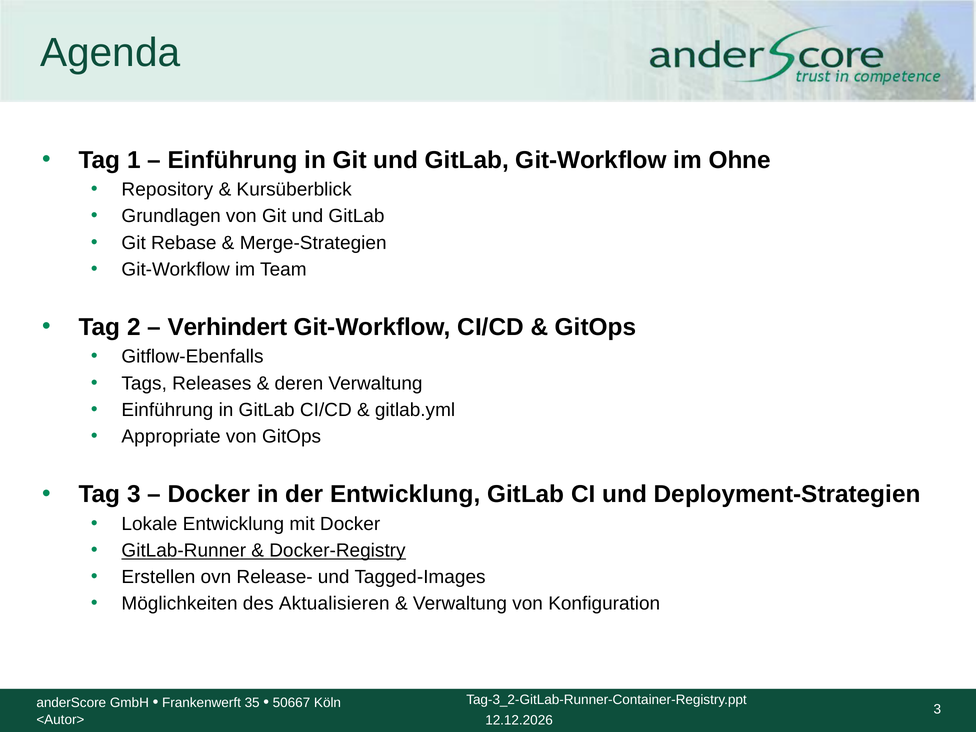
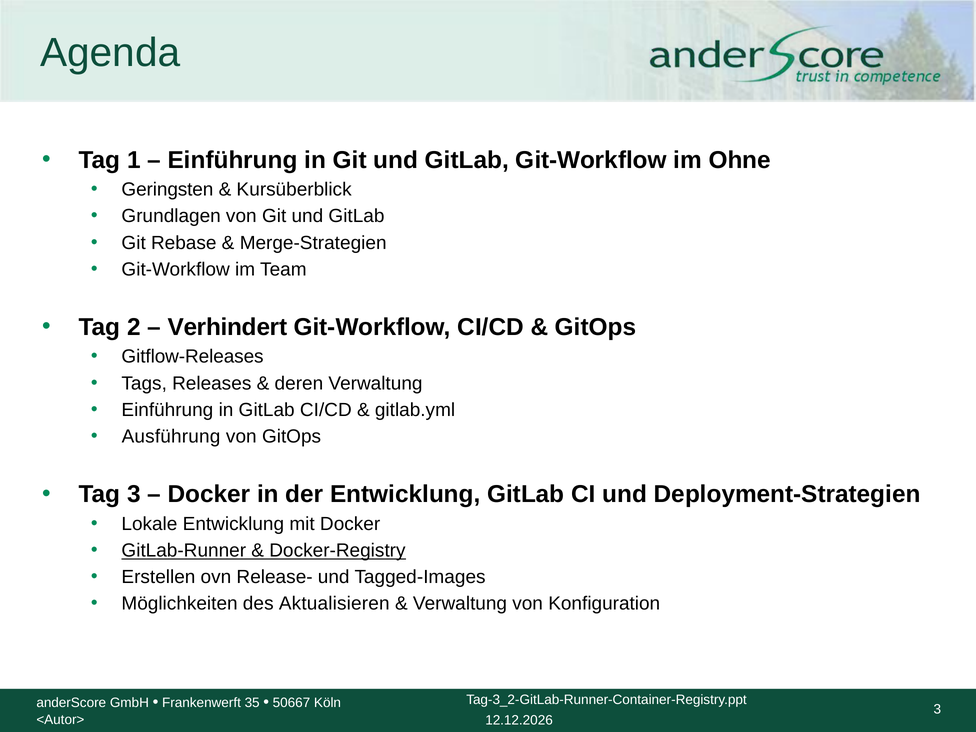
Repository: Repository -> Geringsten
Gitflow-Ebenfalls: Gitflow-Ebenfalls -> Gitflow-Releases
Appropriate: Appropriate -> Ausführung
